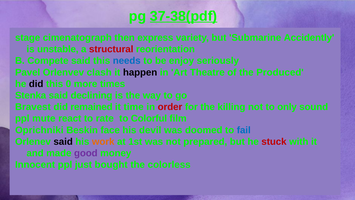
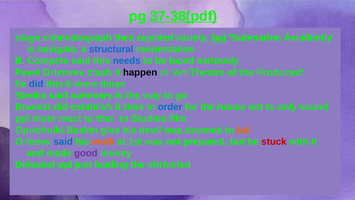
express: express -> rejected
but at (219, 38) underline: none -> present
unstable: unstable -> navigate
structural colour: red -> blue
enjoy: enjoy -> faced
did at (36, 84) colour: black -> blue
0: 0 -> 6
declining: declining -> summary
remained: remained -> establish
order colour: red -> blue
killing: killing -> house
rate: rate -> that
Colorful: Colorful -> Studied
face: face -> give
fail colour: blue -> orange
said at (63, 141) colour: black -> blue
Innocent: Innocent -> Defeated
bought: bought -> leading
colorless: colorless -> shriveled
